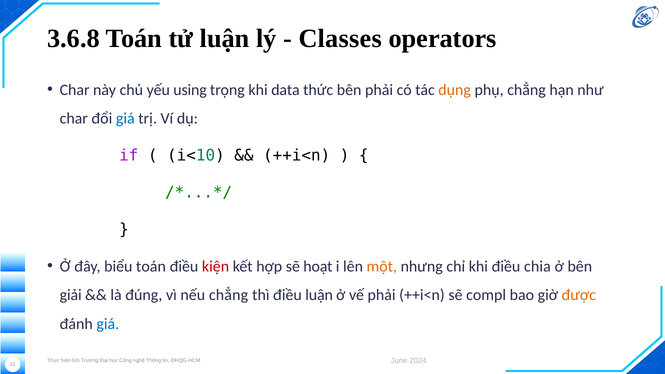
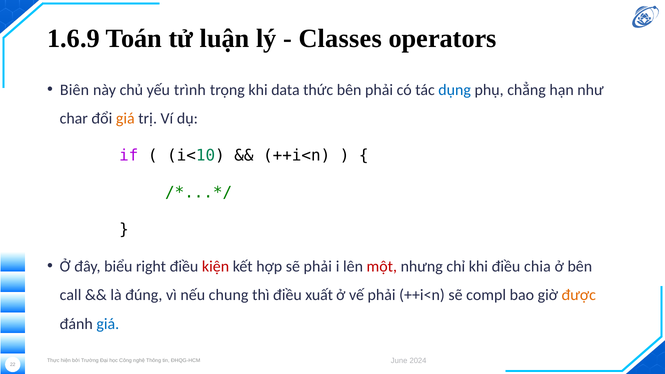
3.6.8: 3.6.8 -> 1.6.9
Char at (75, 90): Char -> Biên
using: using -> trình
dụng colour: orange -> blue
giá at (125, 119) colour: blue -> orange
biểu toán: toán -> right
sẽ hoạt: hoạt -> phải
một colour: orange -> red
giải: giải -> call
nếu chẳng: chẳng -> chung
điều luận: luận -> xuất
